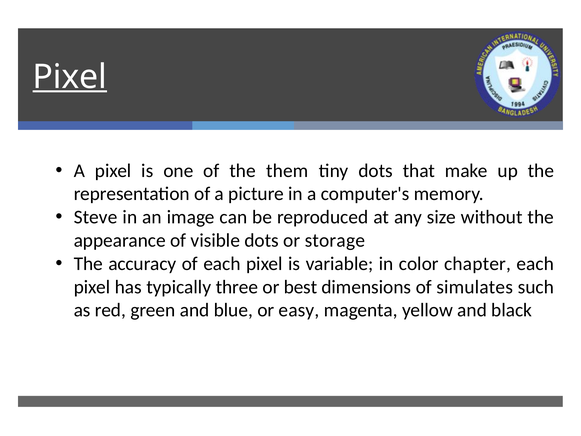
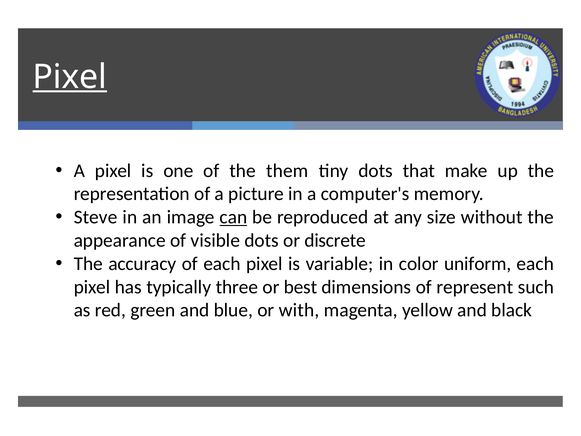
can underline: none -> present
storage: storage -> discrete
chapter: chapter -> uniform
simulates: simulates -> represent
easy: easy -> with
